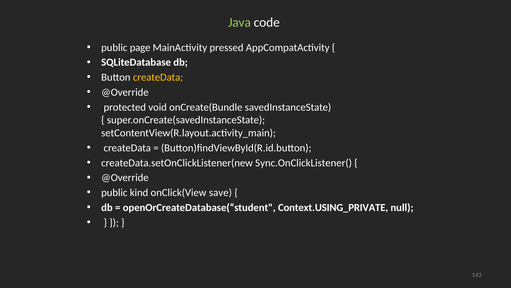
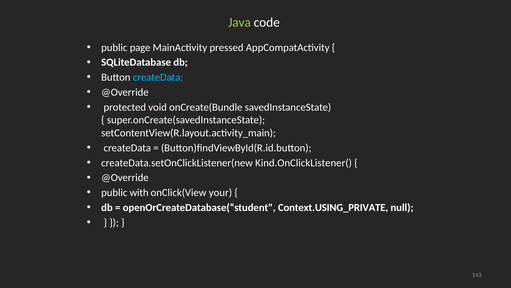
createData at (158, 77) colour: yellow -> light blue
Sync.OnClickListener(: Sync.OnClickListener( -> Kind.OnClickListener(
kind: kind -> with
save: save -> your
